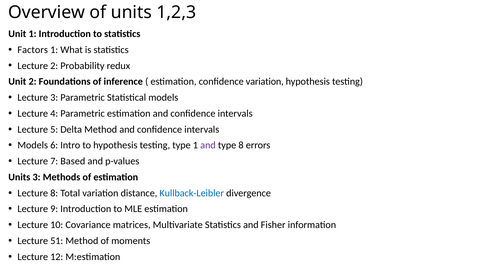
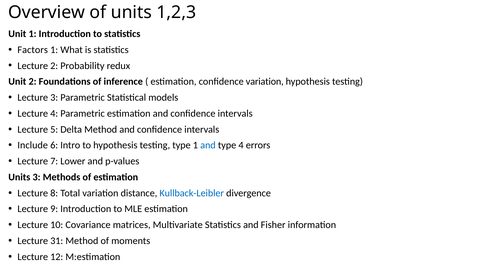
Models at (33, 145): Models -> Include
and at (208, 145) colour: purple -> blue
type 8: 8 -> 4
Based: Based -> Lower
51: 51 -> 31
